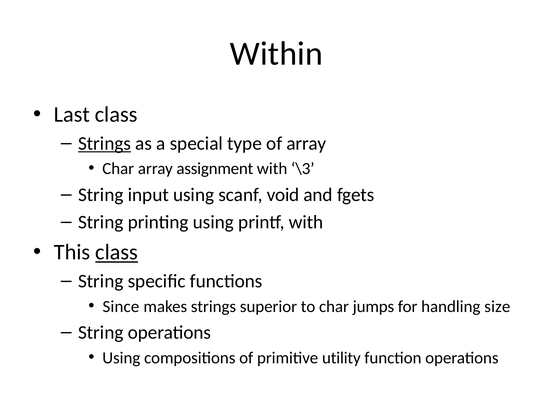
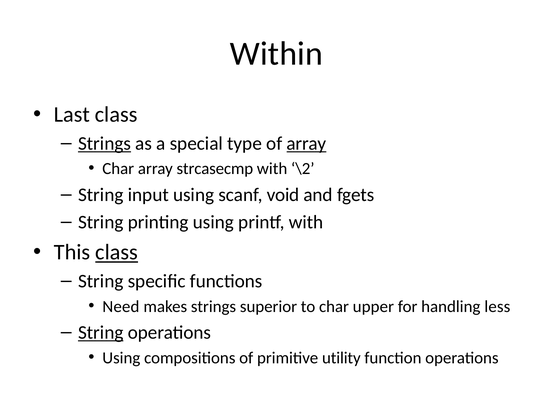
array at (306, 143) underline: none -> present
assignment: assignment -> strcasecmp
\3: \3 -> \2
Since: Since -> Need
jumps: jumps -> upper
size: size -> less
String at (101, 332) underline: none -> present
